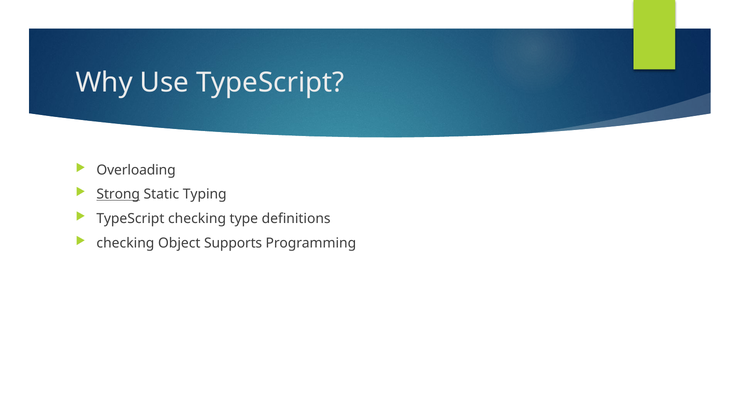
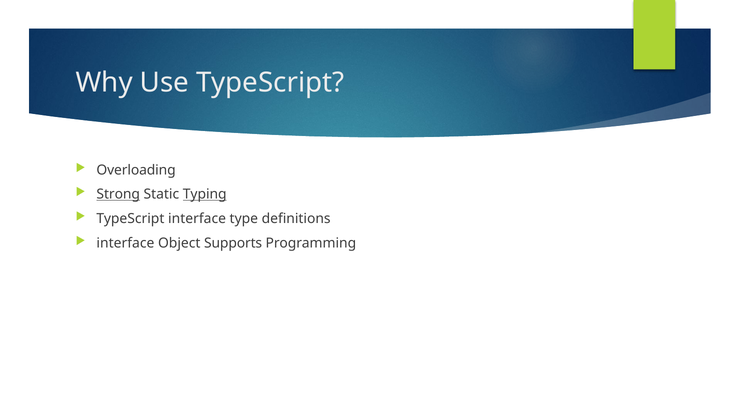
Typing underline: none -> present
TypeScript checking: checking -> interface
checking at (125, 243): checking -> interface
